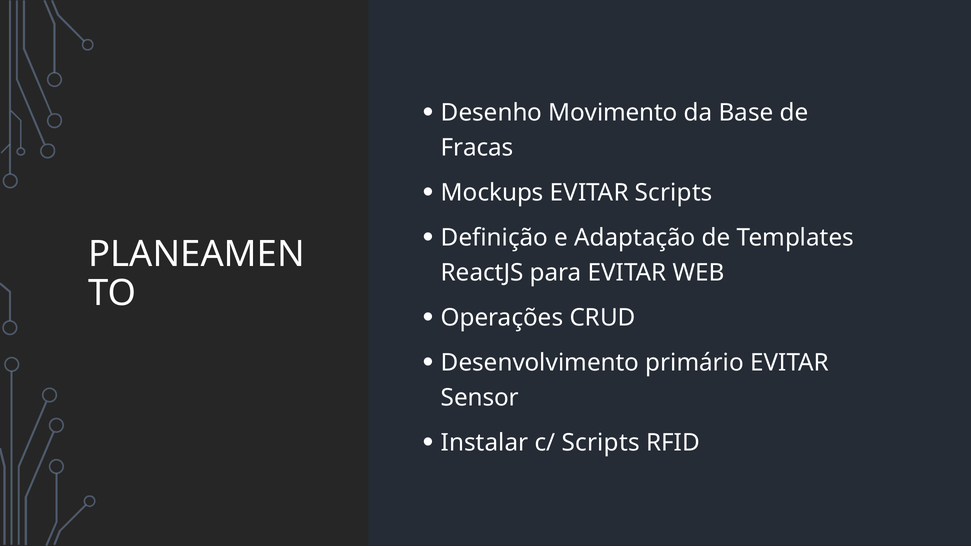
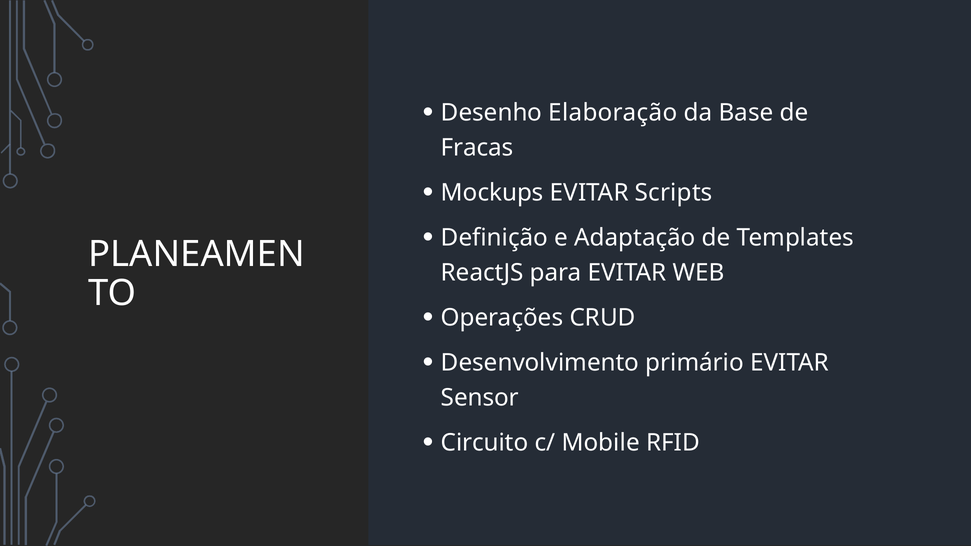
Movimento: Movimento -> Elaboração
Instalar: Instalar -> Circuito
c/ Scripts: Scripts -> Mobile
